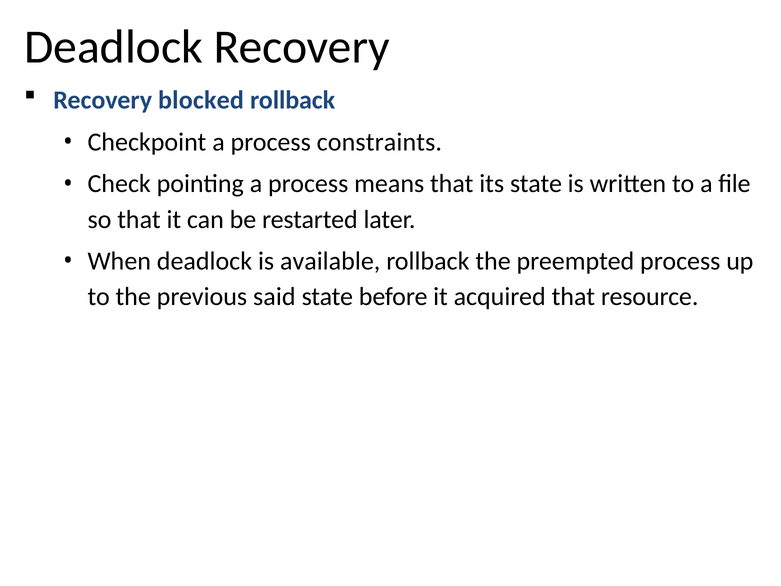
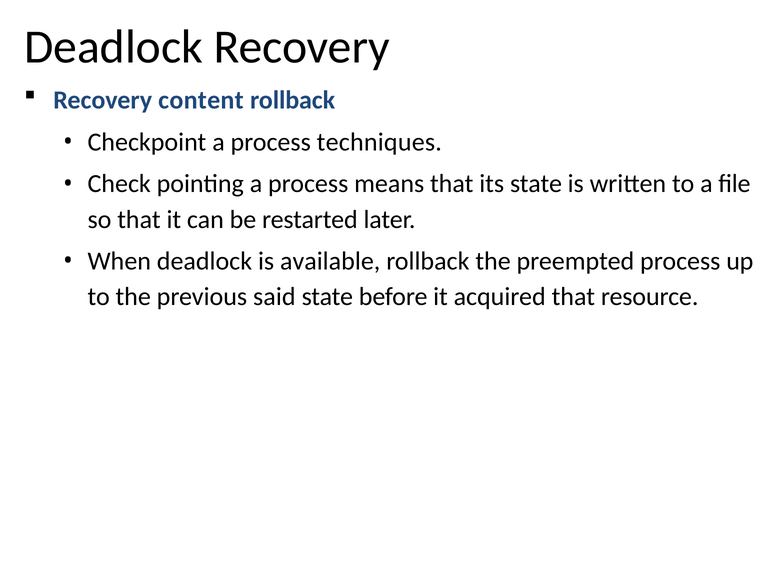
blocked: blocked -> content
constraints: constraints -> techniques
